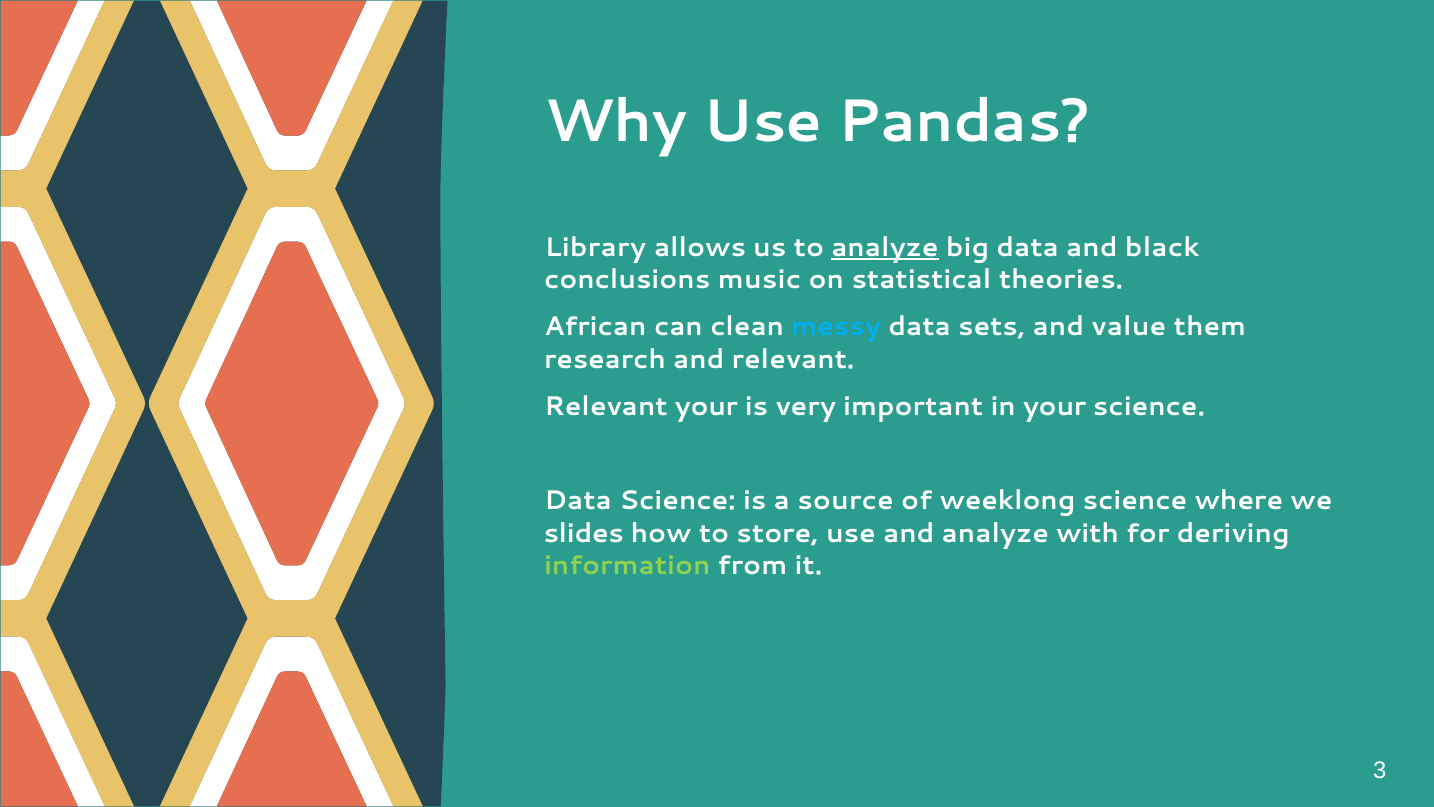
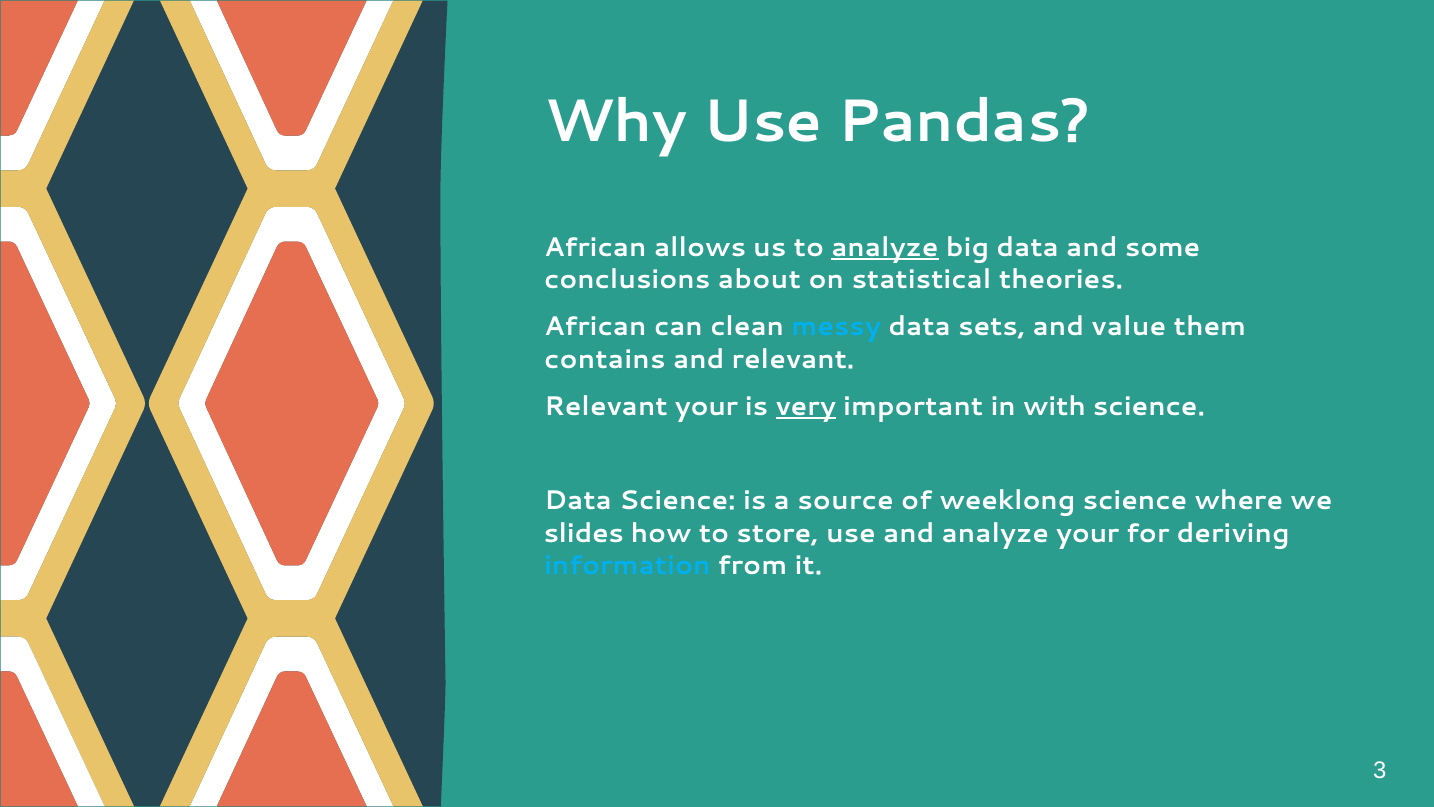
Library at (595, 247): Library -> African
black: black -> some
music: music -> about
research: research -> contains
very underline: none -> present
in your: your -> with
analyze with: with -> your
information colour: light green -> light blue
